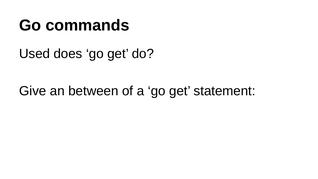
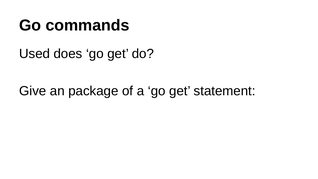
between: between -> package
